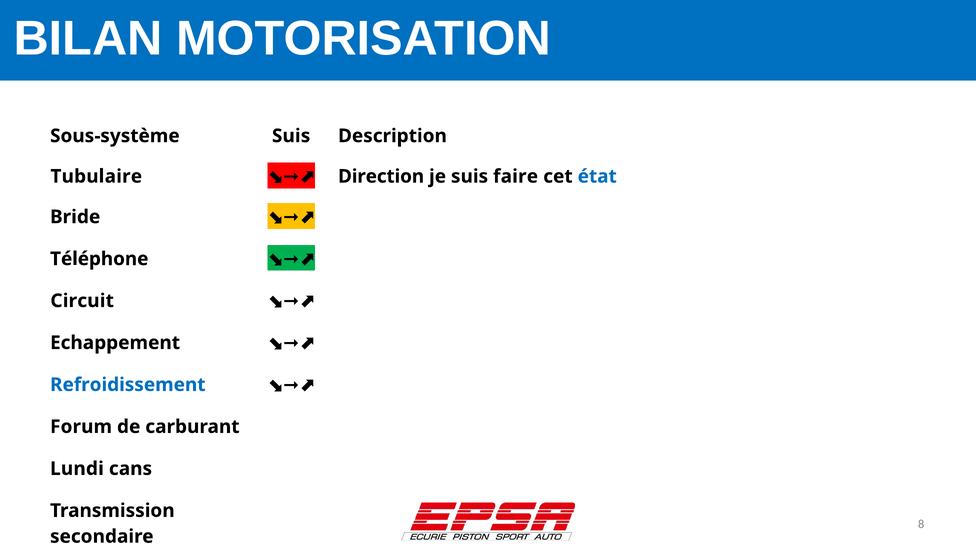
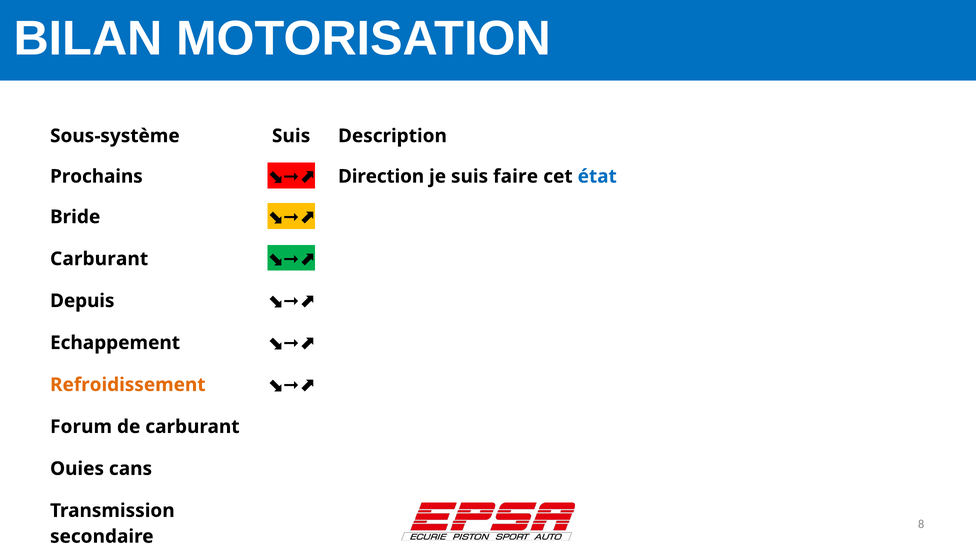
Tubulaire: Tubulaire -> Prochains
Téléphone at (99, 259): Téléphone -> Carburant
Circuit: Circuit -> Depuis
Refroidissement colour: blue -> orange
Lundi: Lundi -> Ouies
